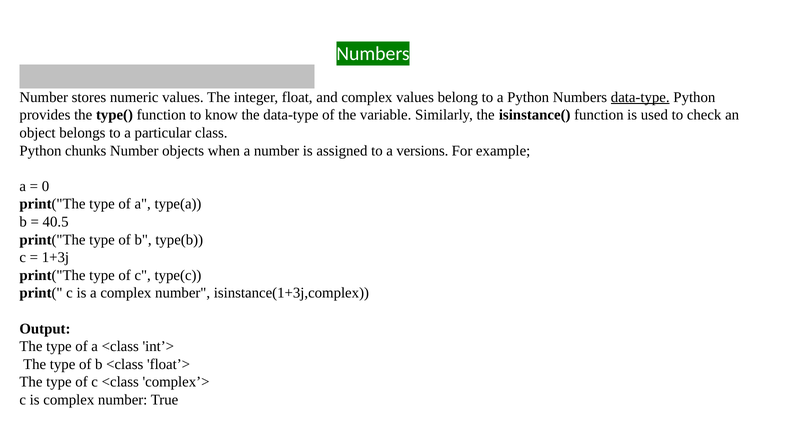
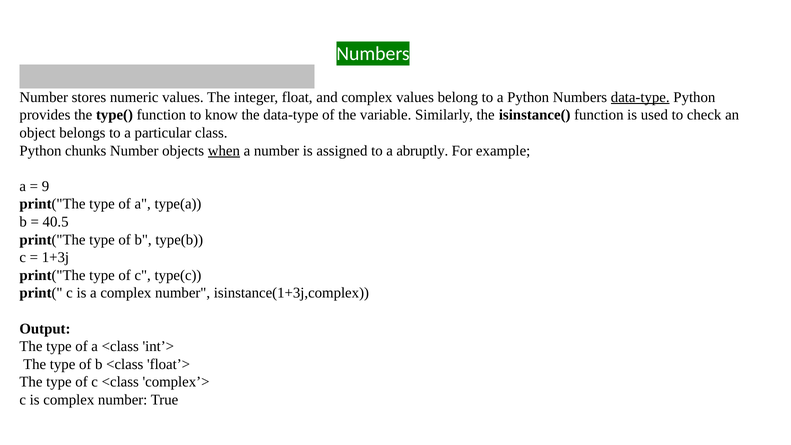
when underline: none -> present
versions: versions -> abruptly
0: 0 -> 9
